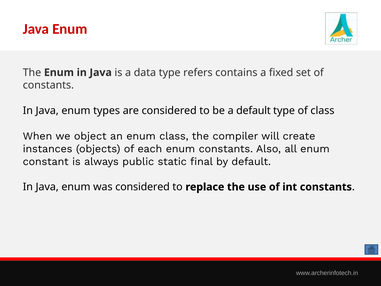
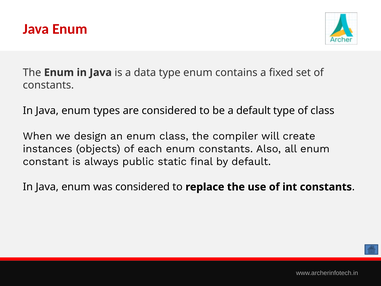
type refers: refers -> enum
object: object -> design
